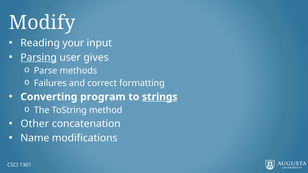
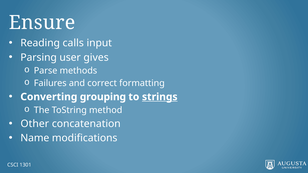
Modify: Modify -> Ensure
your: your -> calls
Parsing underline: present -> none
program: program -> grouping
